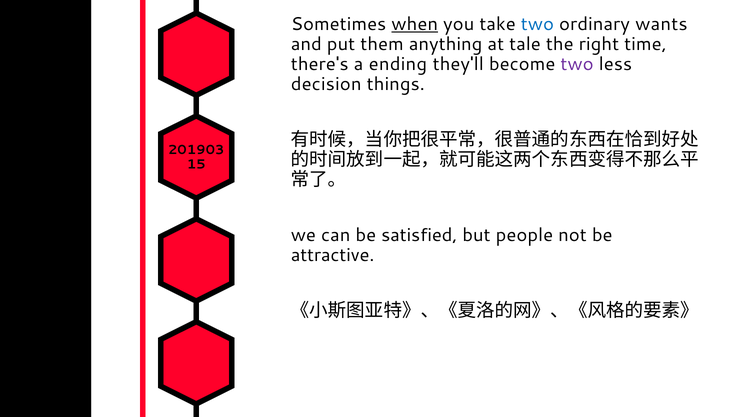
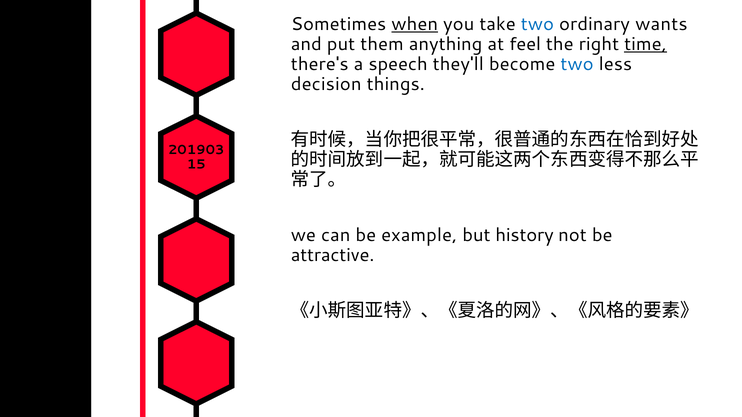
tale: tale -> feel
time underline: none -> present
ending: ending -> speech
two at (577, 64) colour: purple -> blue
satisfied: satisfied -> example
people: people -> history
